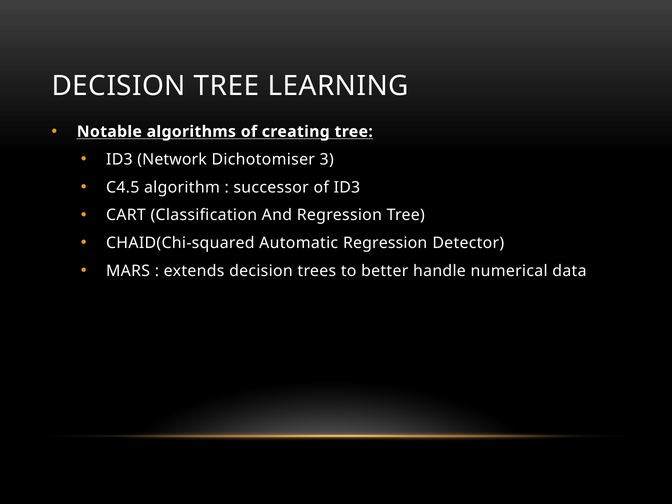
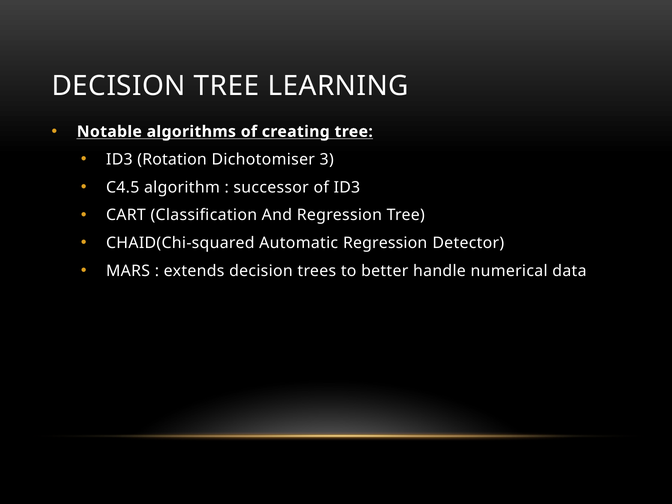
Network: Network -> Rotation
